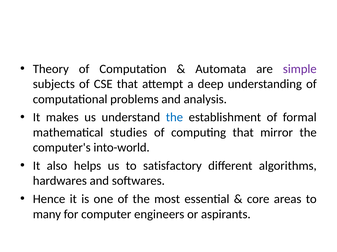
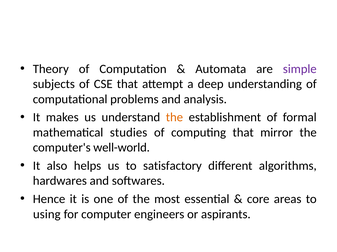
the at (174, 118) colour: blue -> orange
into-world: into-world -> well-world
many: many -> using
